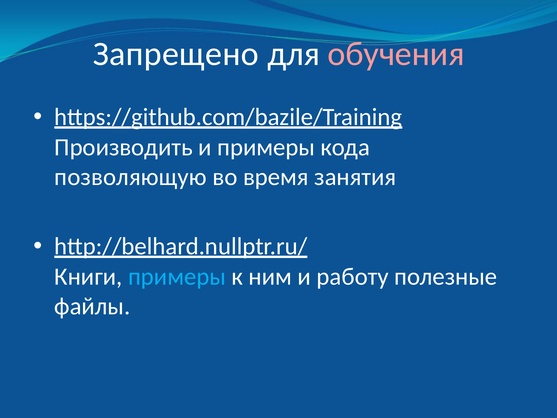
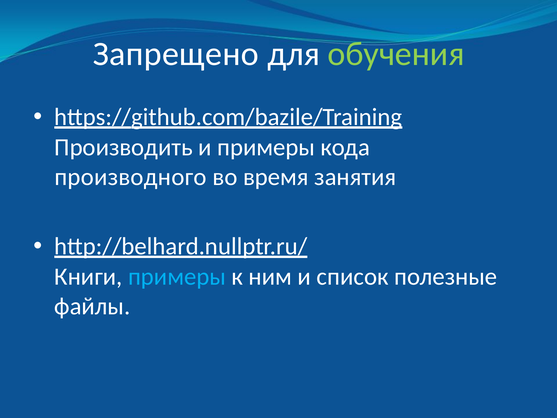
обучения colour: pink -> light green
позволяющую: позволяющую -> производного
работу: работу -> список
